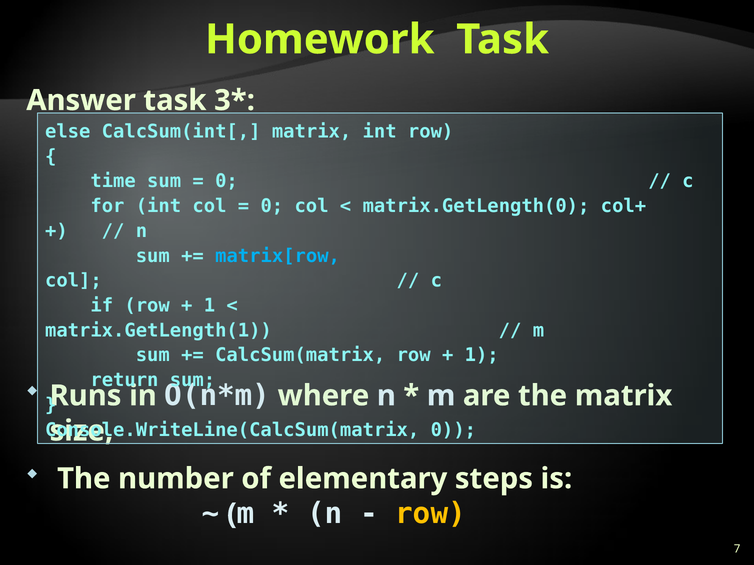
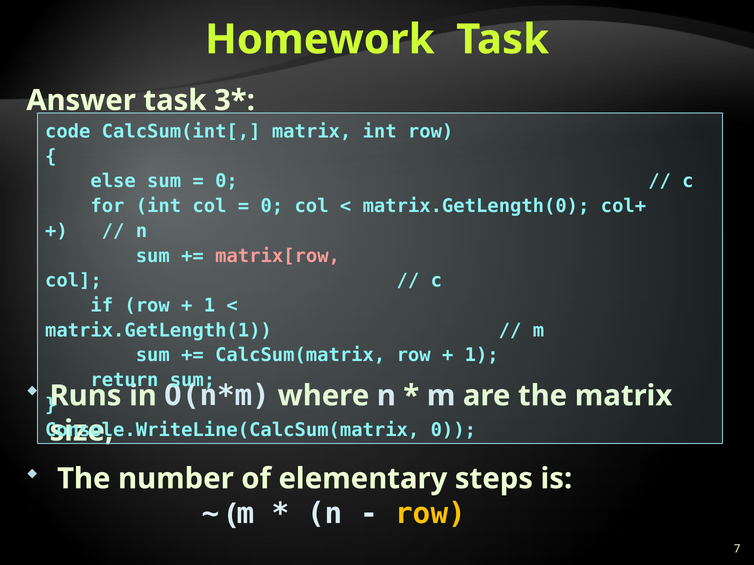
else: else -> code
time: time -> else
matrix[row colour: light blue -> pink
